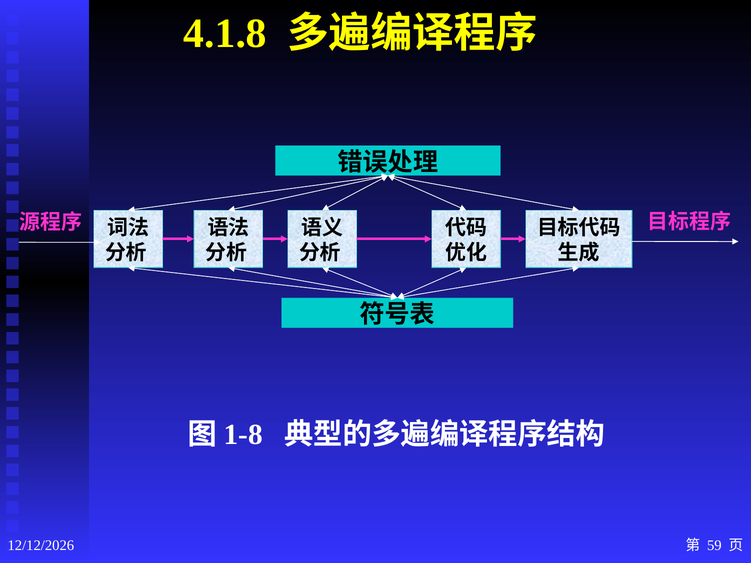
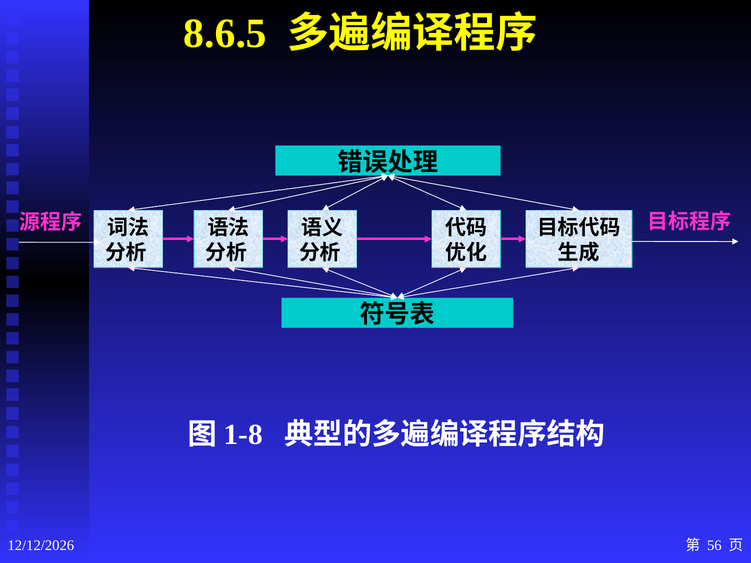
4.1.8: 4.1.8 -> 8.6.5
59: 59 -> 56
